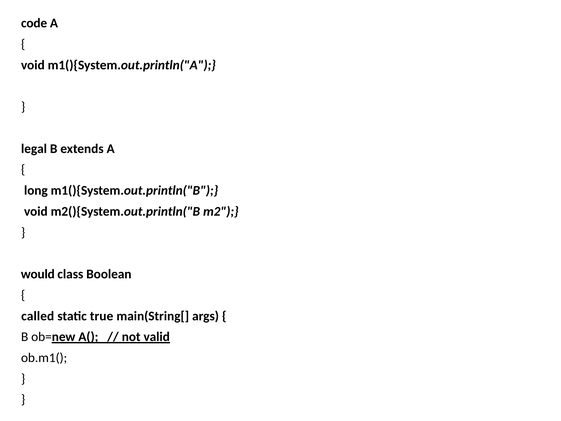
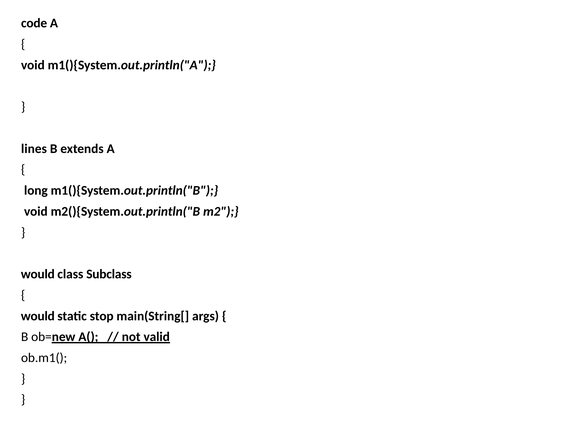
legal: legal -> lines
Boolean: Boolean -> Subclass
called at (38, 316): called -> would
true: true -> stop
